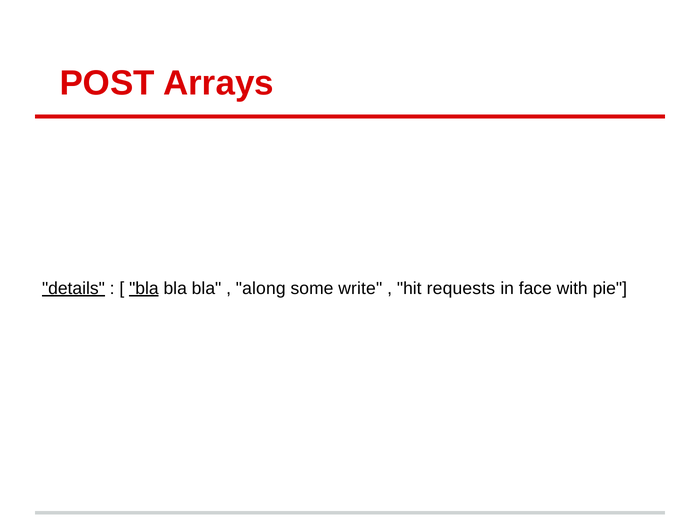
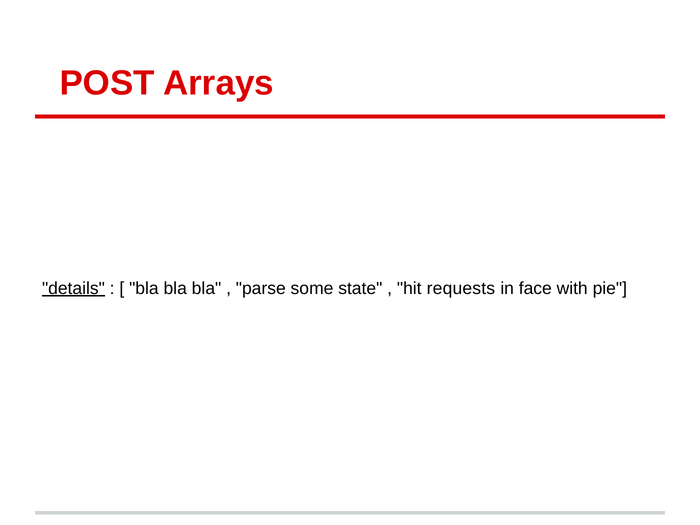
bla at (144, 288) underline: present -> none
along: along -> parse
write: write -> state
